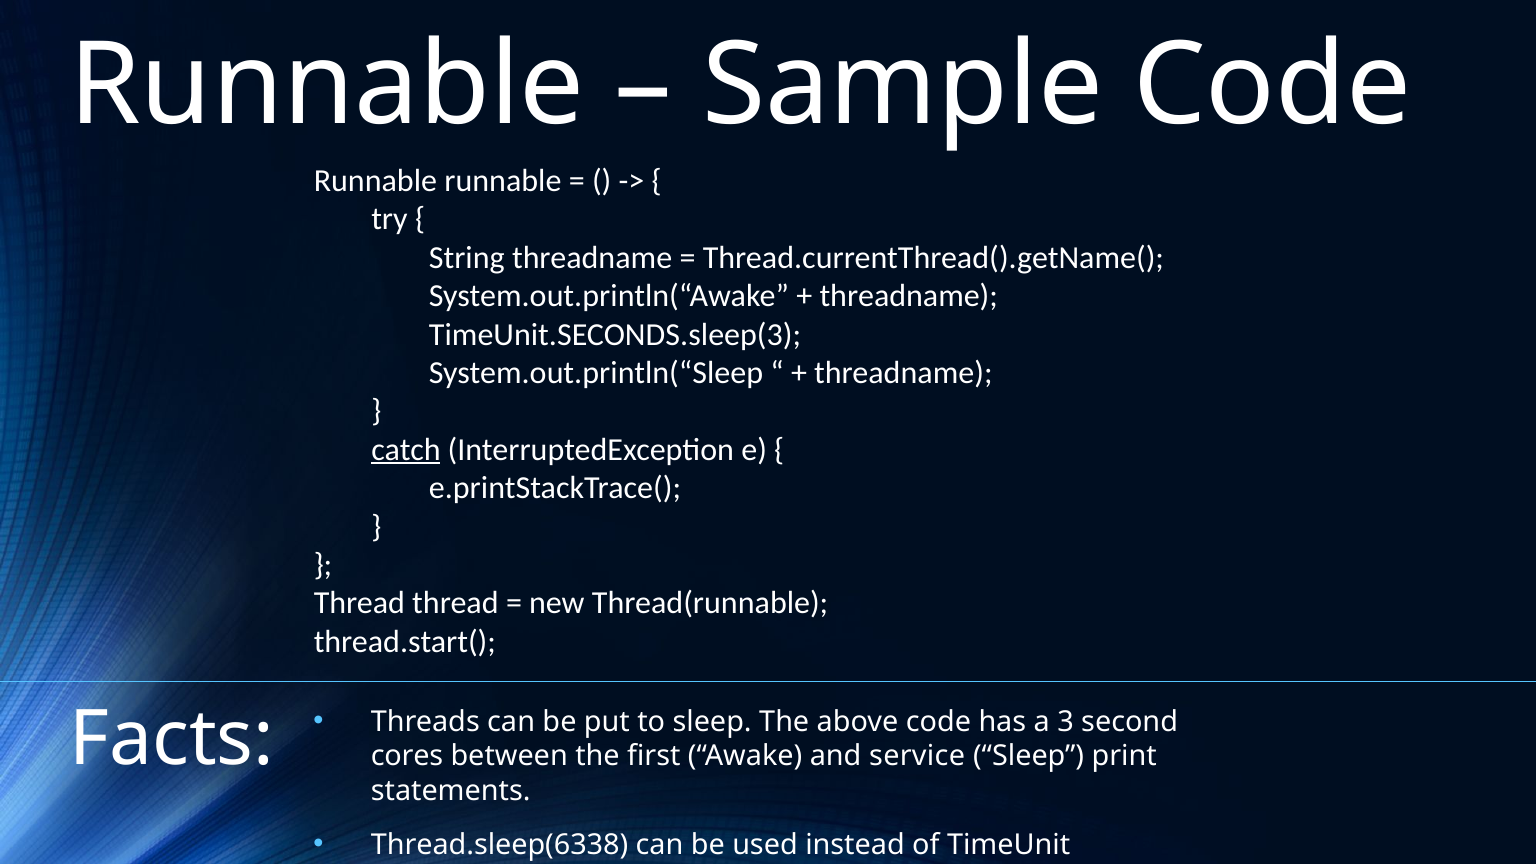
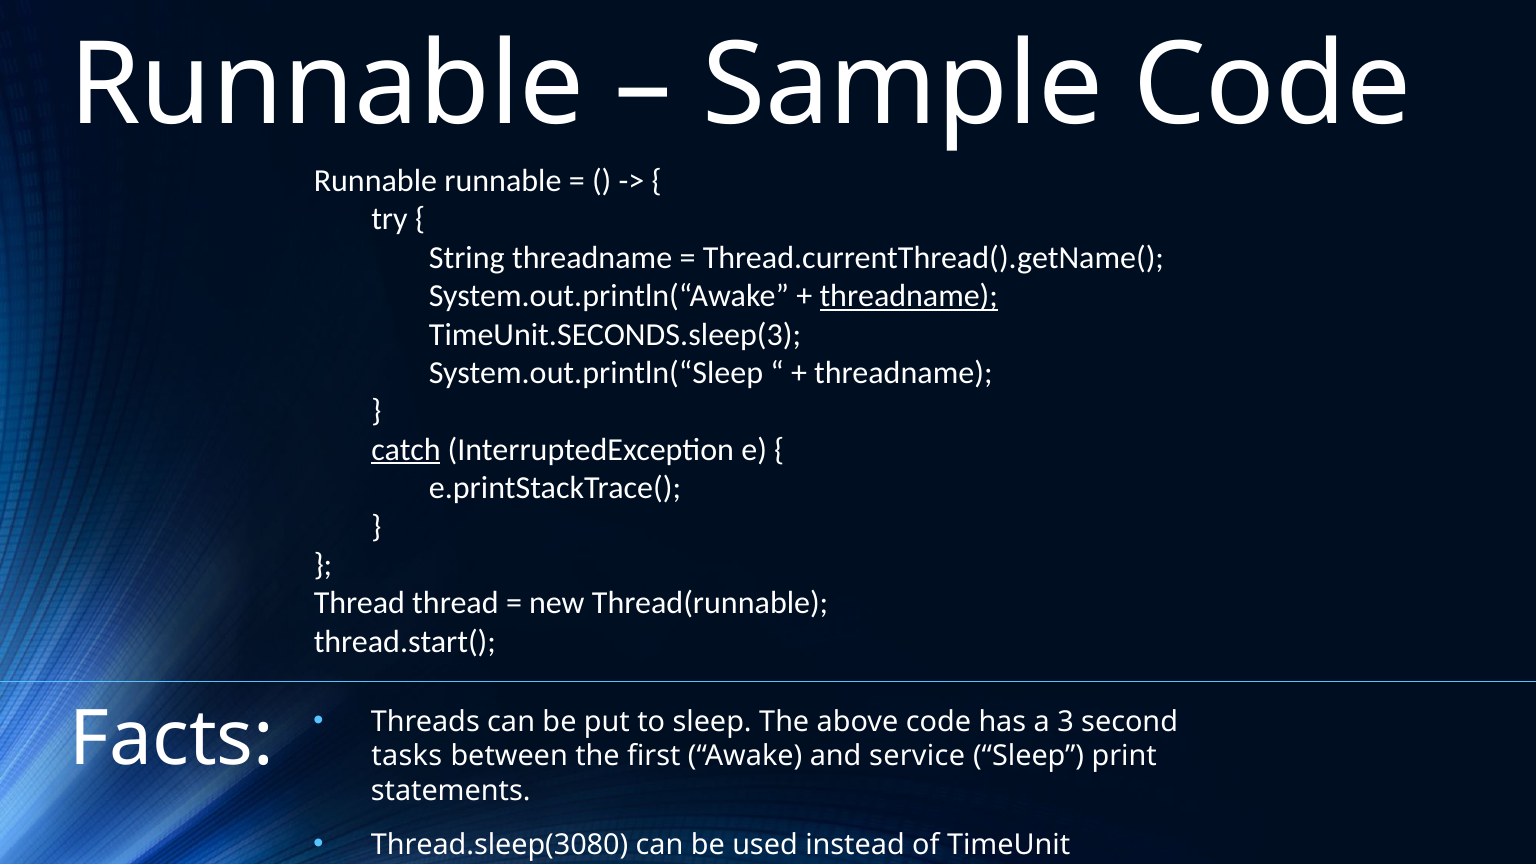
threadname at (909, 296) underline: none -> present
cores: cores -> tasks
Thread.sleep(6338: Thread.sleep(6338 -> Thread.sleep(3080
